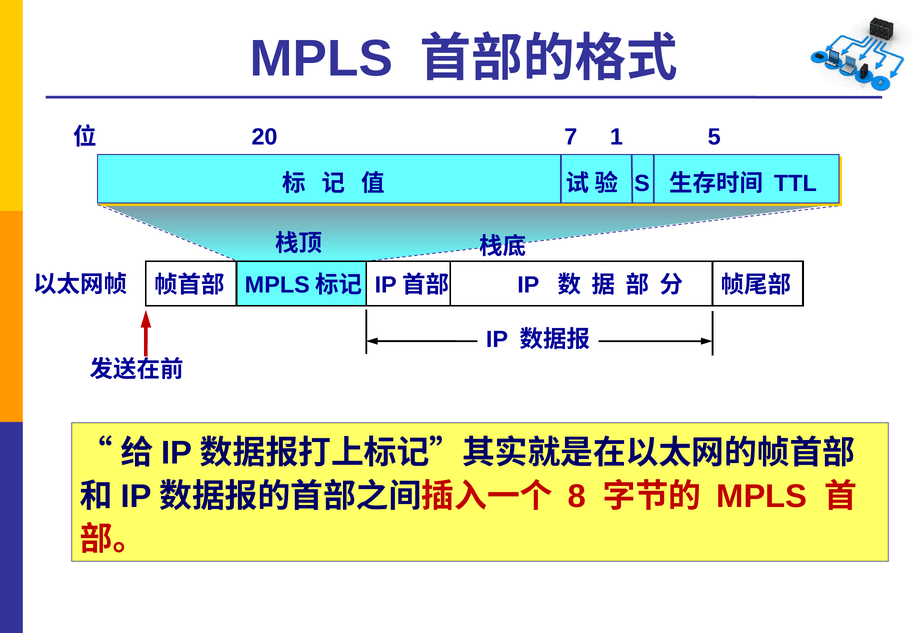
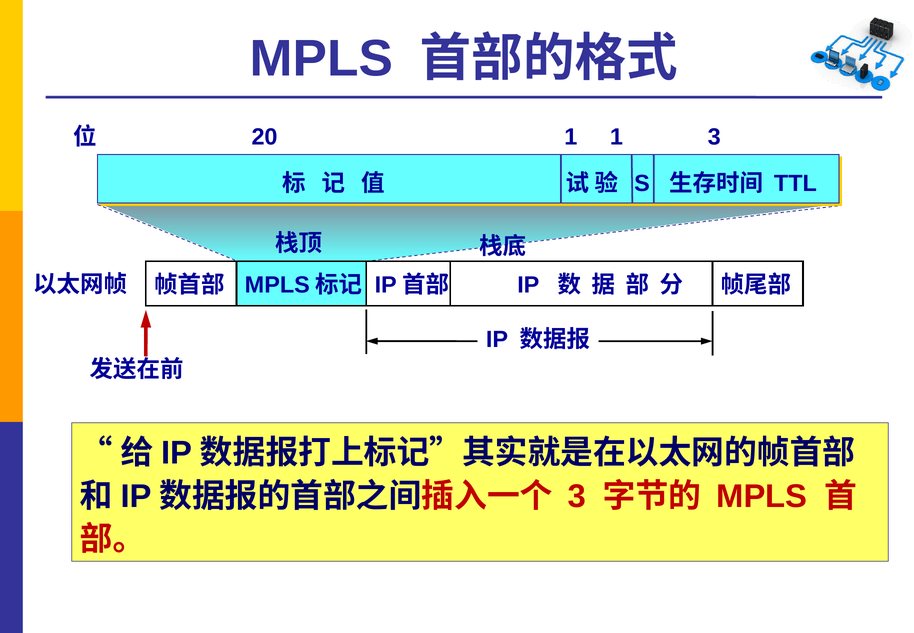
20 7: 7 -> 1
1 5: 5 -> 3
8 at (577, 496): 8 -> 3
